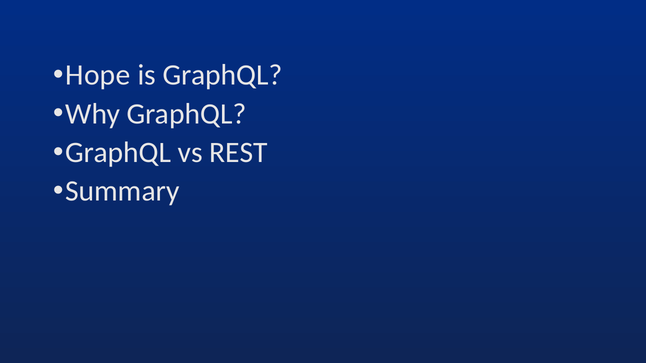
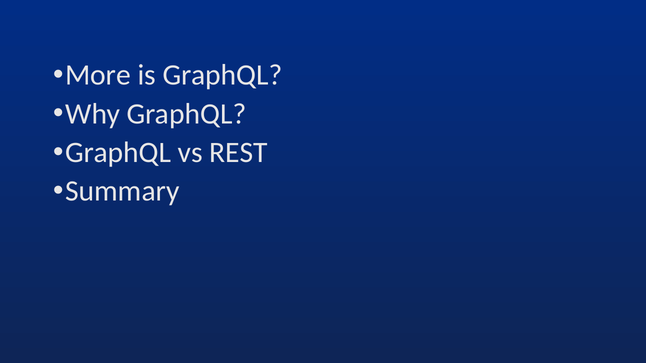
Hope: Hope -> More
